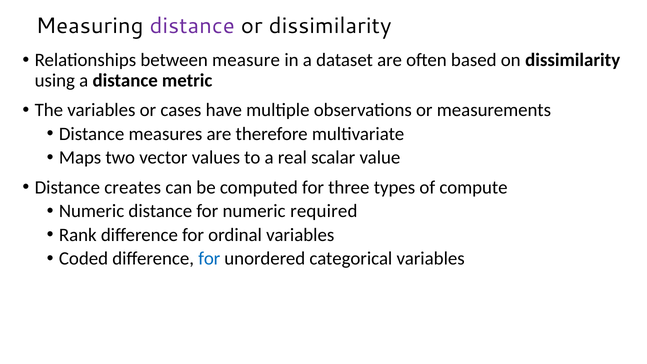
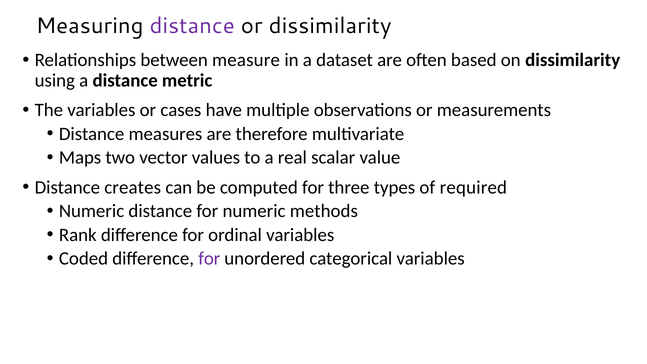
compute: compute -> required
required: required -> methods
for at (209, 258) colour: blue -> purple
